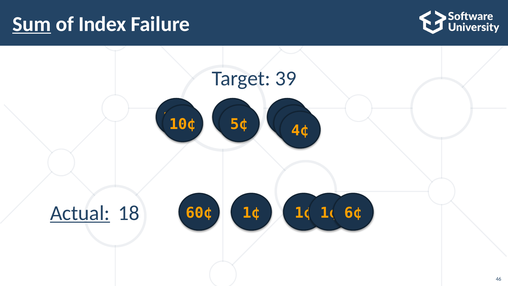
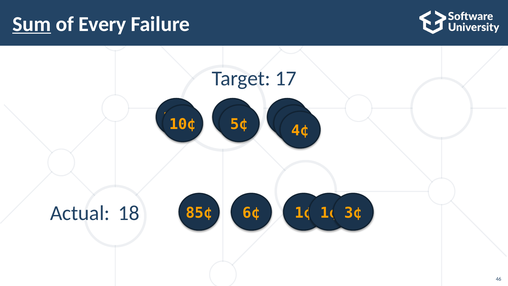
Index: Index -> Every
39: 39 -> 17
Actual underline: present -> none
60¢: 60¢ -> 85¢
1¢ at (251, 213): 1¢ -> 6¢
6¢: 6¢ -> 3¢
